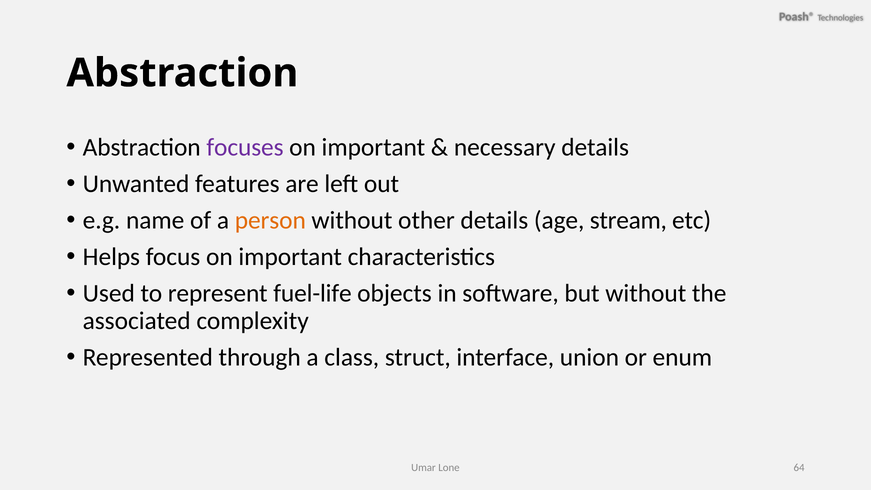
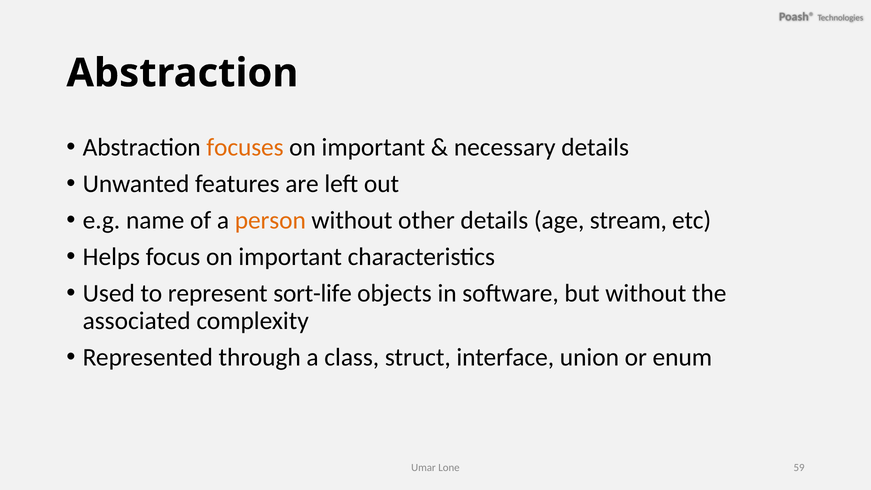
focuses colour: purple -> orange
fuel-life: fuel-life -> sort-life
64: 64 -> 59
